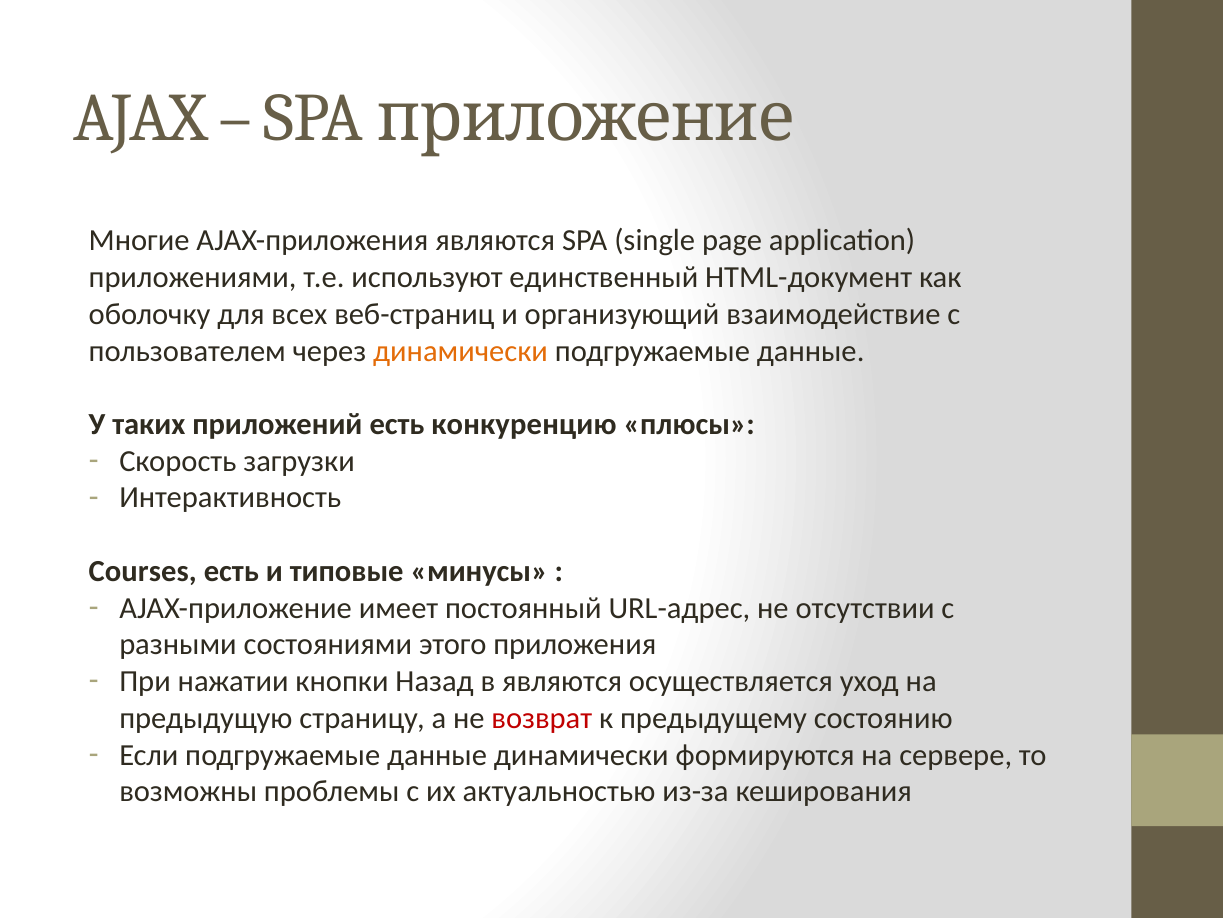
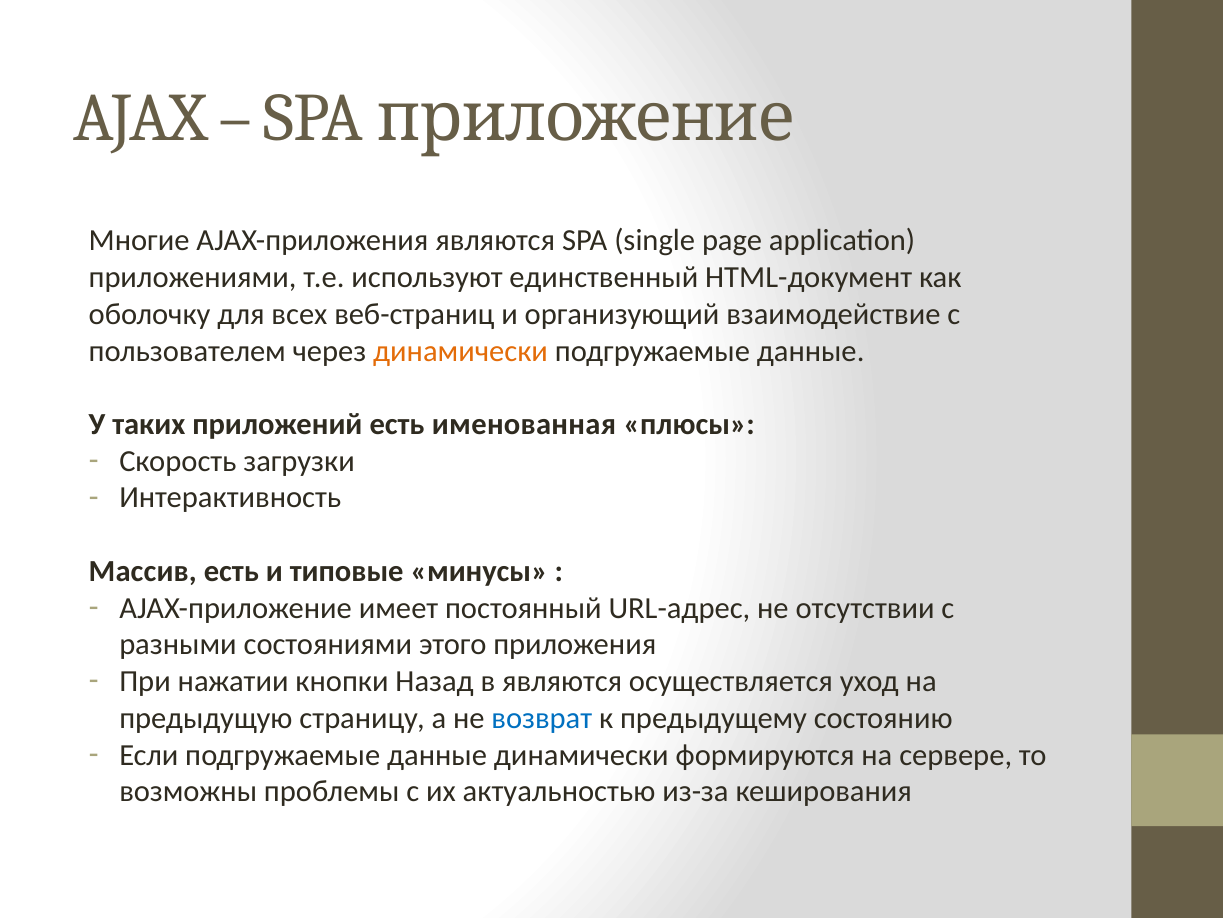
конкуренцию: конкуренцию -> именованная
Courses: Courses -> Массив
возврат colour: red -> blue
